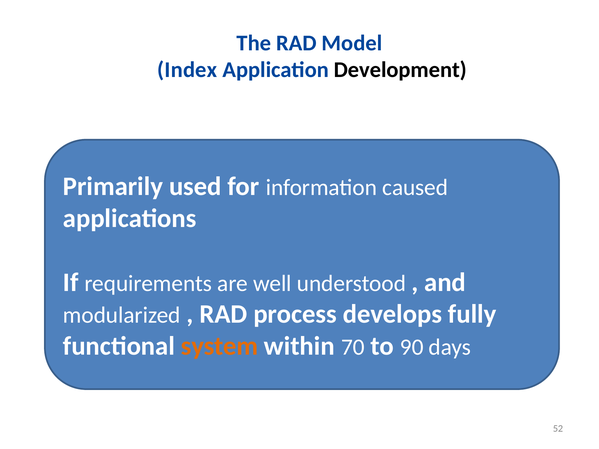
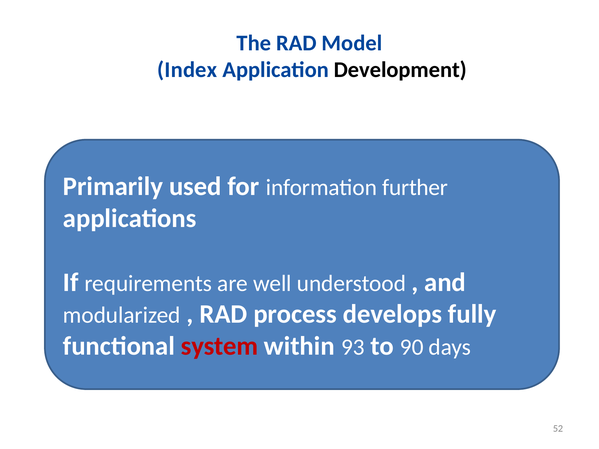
caused: caused -> further
system colour: orange -> red
70: 70 -> 93
